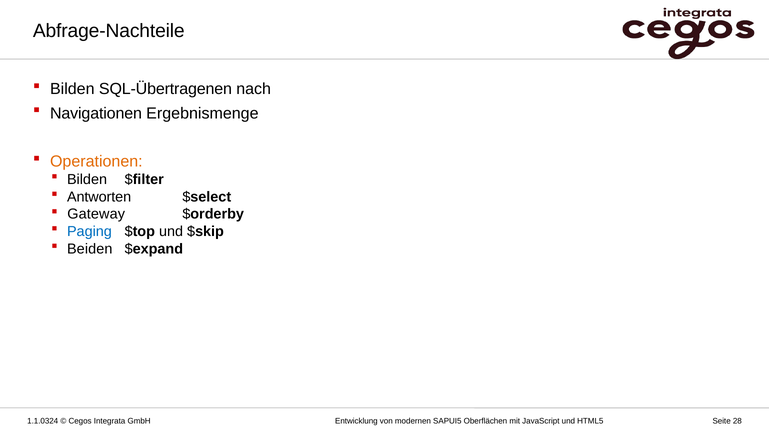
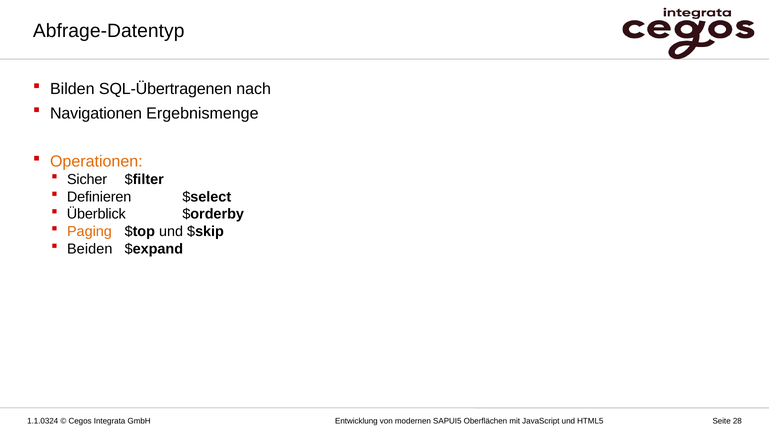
Abfrage-Nachteile: Abfrage-Nachteile -> Abfrage-Datentyp
Bilden at (87, 179): Bilden -> Sicher
Antworten: Antworten -> Definieren
Gateway: Gateway -> Überblick
Paging colour: blue -> orange
